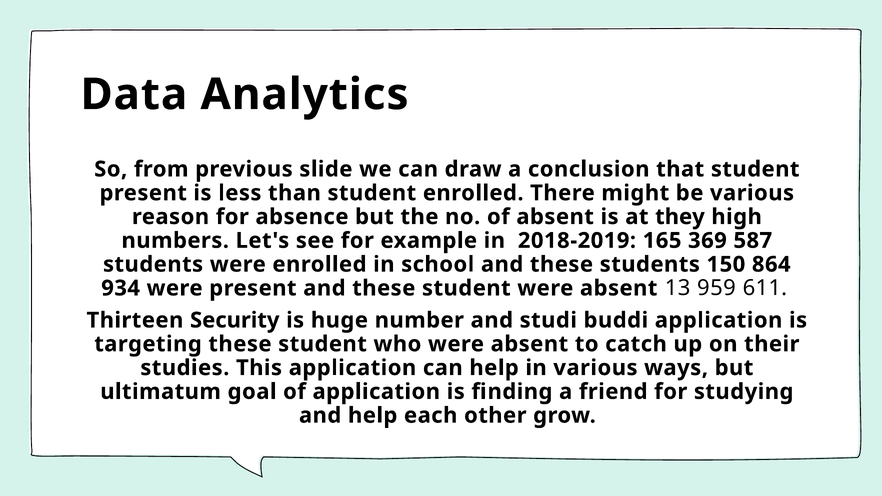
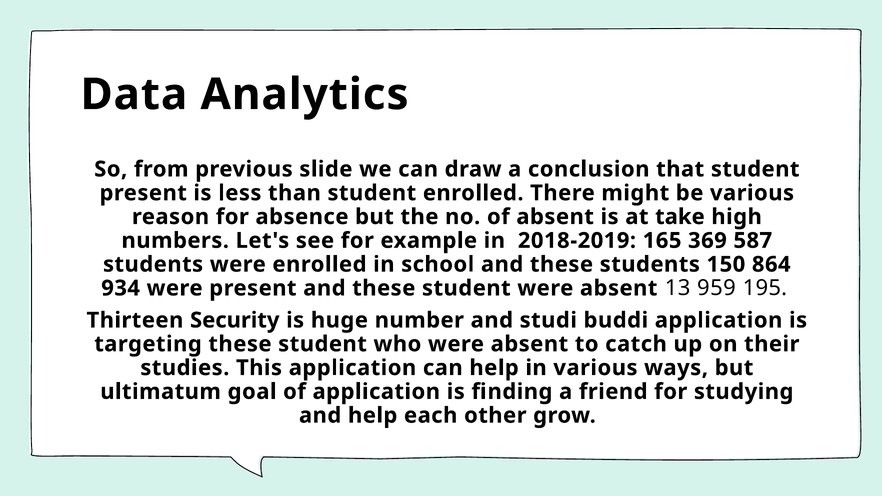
they: they -> take
611: 611 -> 195
